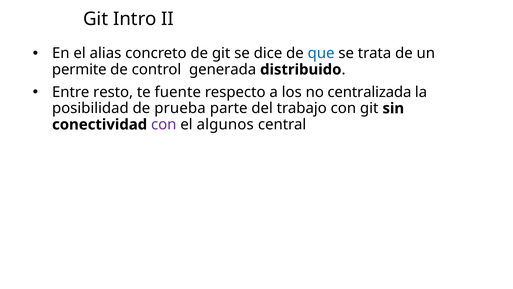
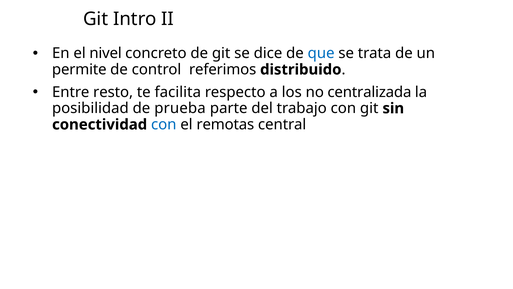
alias: alias -> nivel
generada: generada -> referimos
fuente: fuente -> facilita
con at (164, 124) colour: purple -> blue
algunos: algunos -> remotas
